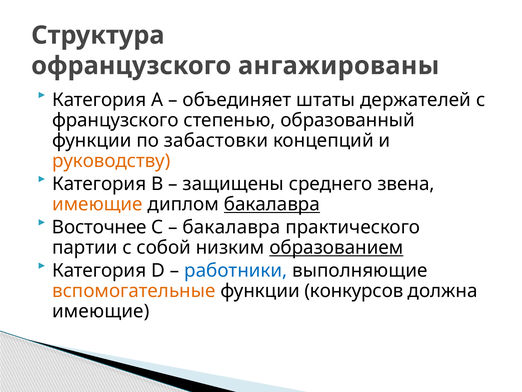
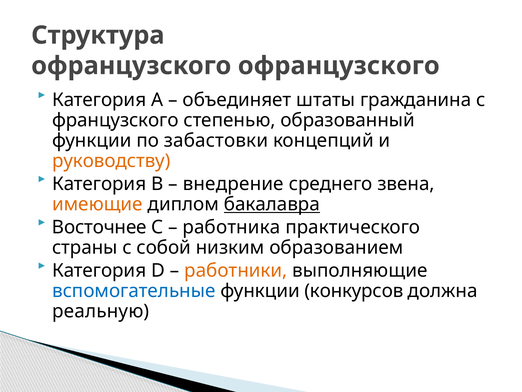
офранцузского ангажированы: ангажированы -> офранцузского
держателей: держателей -> гражданина
защищены: защищены -> внедрение
бакалавра at (231, 227): бакалавра -> работника
партии: партии -> страны
образованием underline: present -> none
работники colour: blue -> orange
вспомогательные colour: orange -> blue
имеющие at (101, 311): имеющие -> реальную
